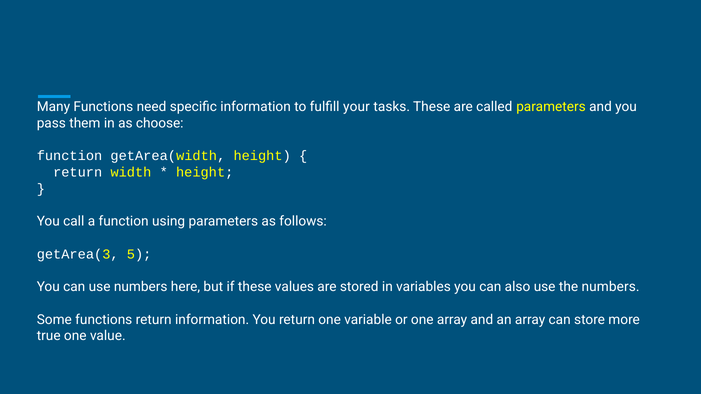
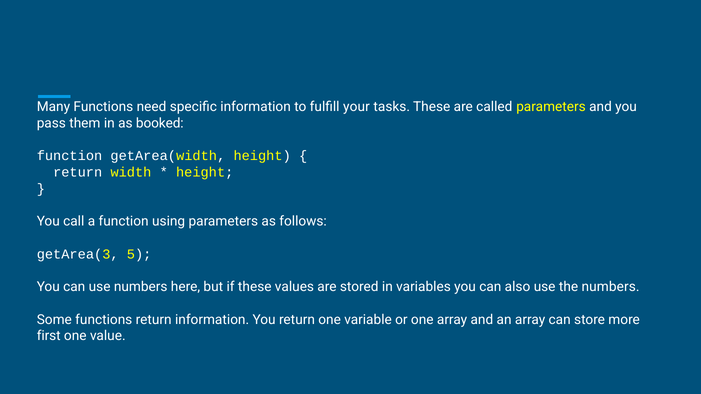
choose: choose -> booked
true: true -> first
